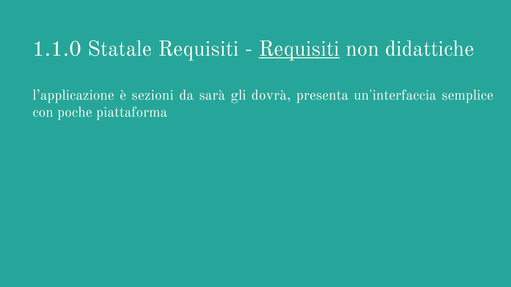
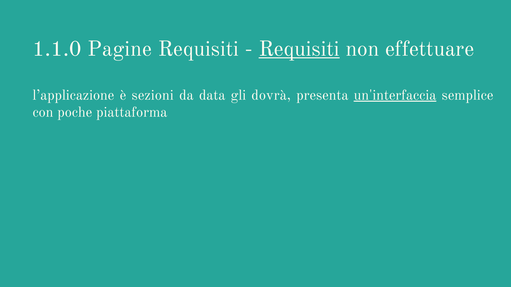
Statale: Statale -> Pagine
didattiche: didattiche -> effettuare
sarà: sarà -> data
un'interfaccia underline: none -> present
